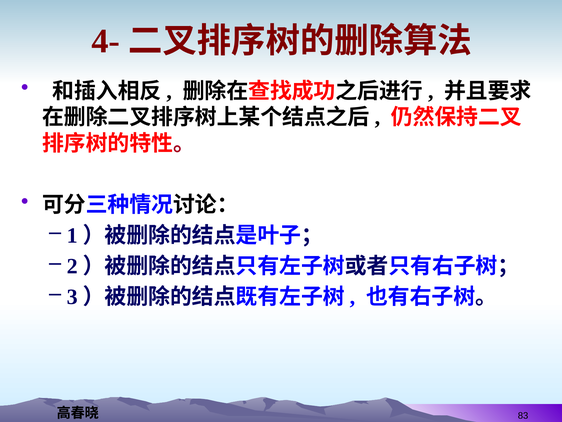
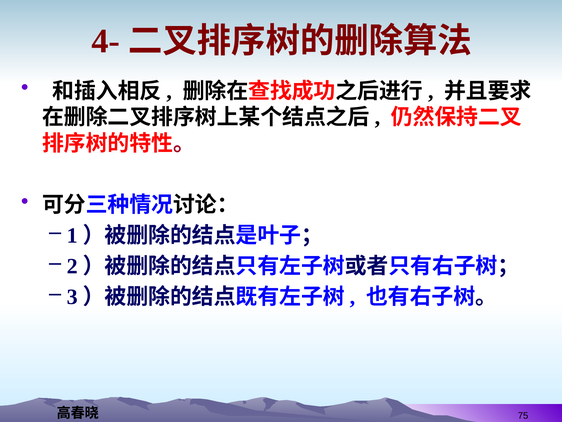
83: 83 -> 75
